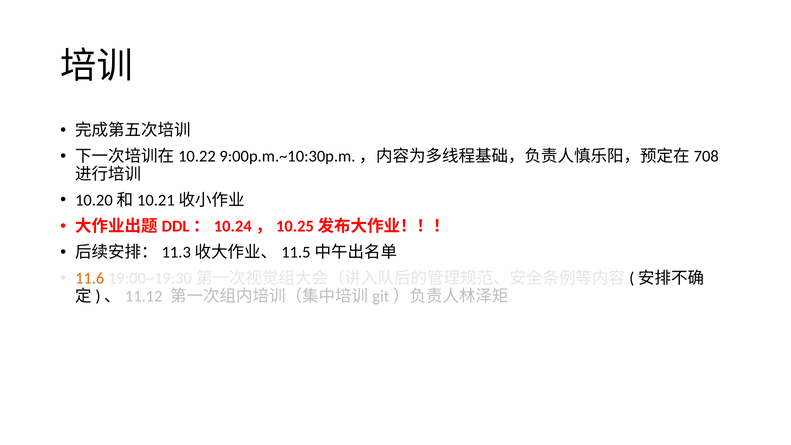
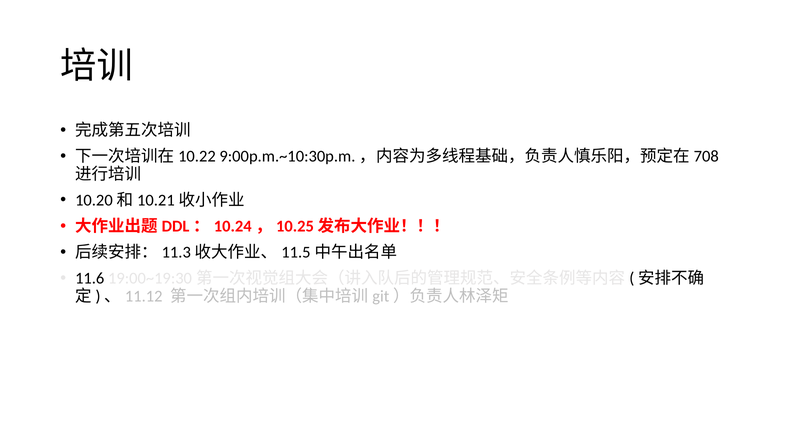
11.6 colour: orange -> black
